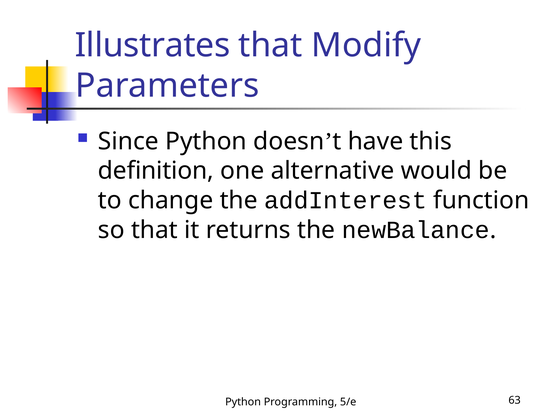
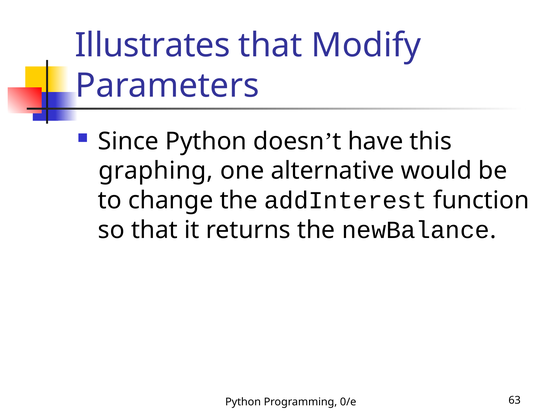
definition: definition -> graphing
5/e: 5/e -> 0/e
